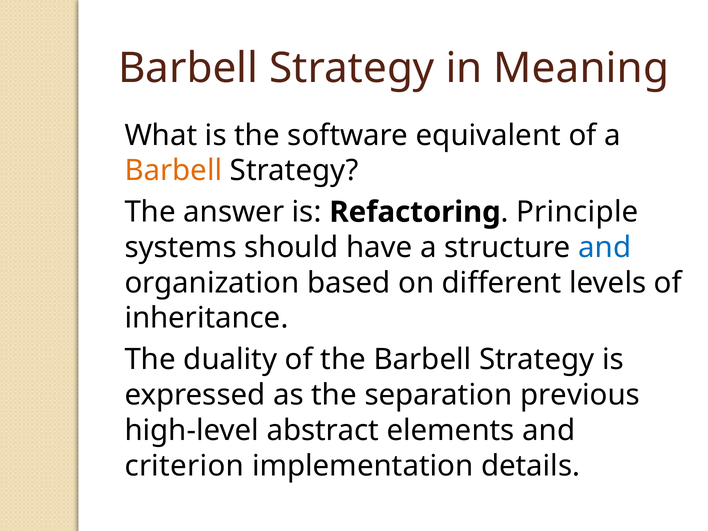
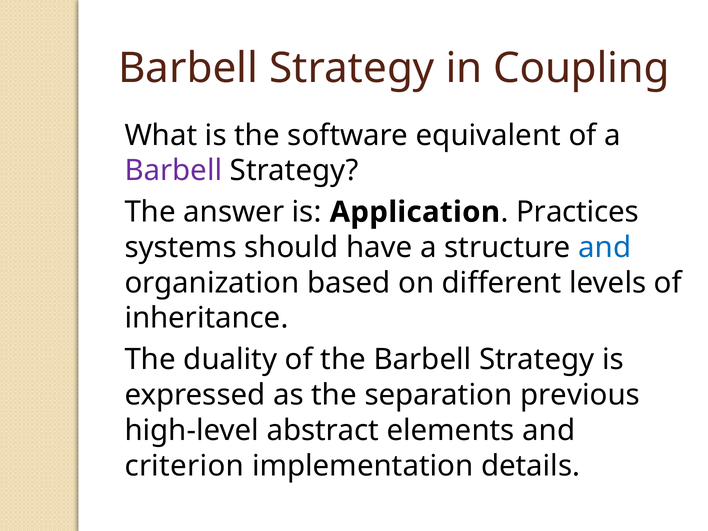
Meaning: Meaning -> Coupling
Barbell at (173, 171) colour: orange -> purple
Refactoring: Refactoring -> Application
Principle: Principle -> Practices
